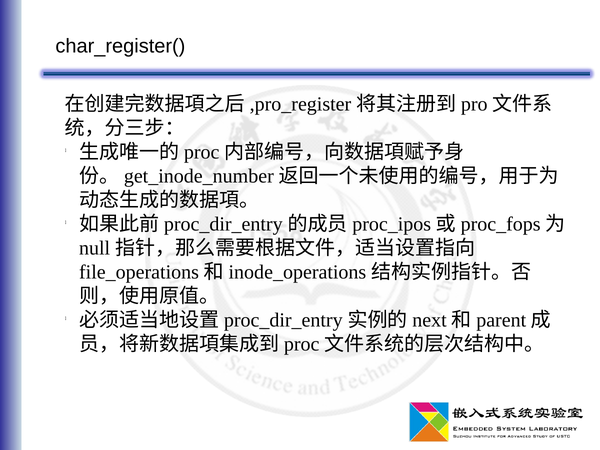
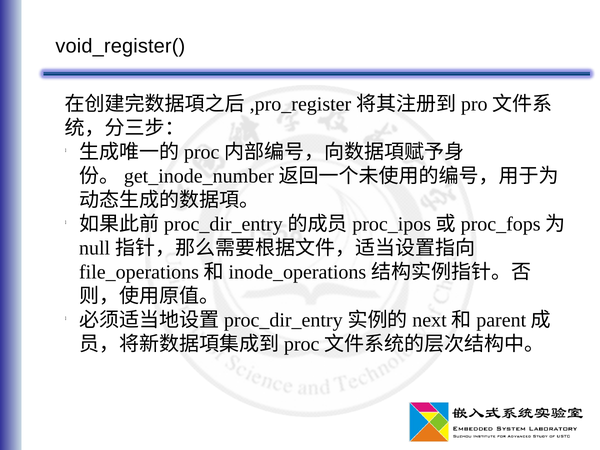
char_register(: char_register( -> void_register(
